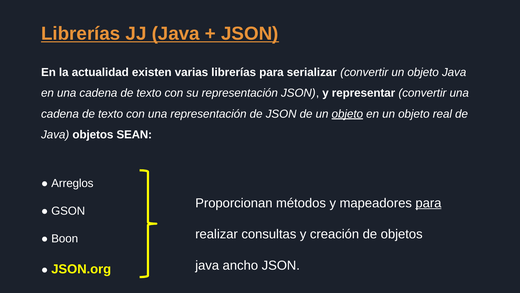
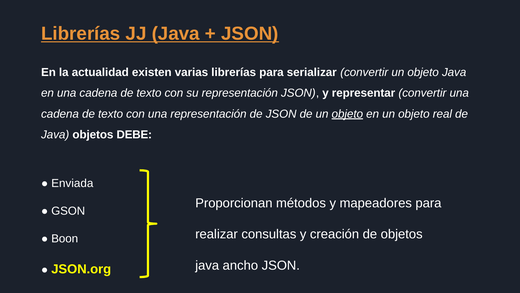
SEAN: SEAN -> DEBE
Arreglos: Arreglos -> Enviada
para at (428, 203) underline: present -> none
